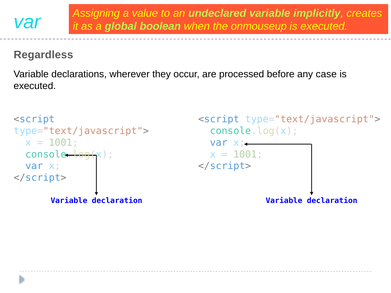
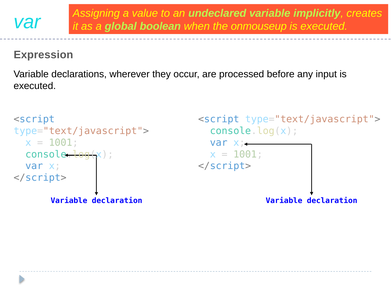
Regardless: Regardless -> Expression
case: case -> input
